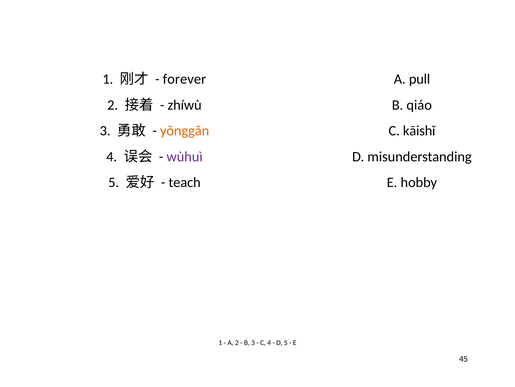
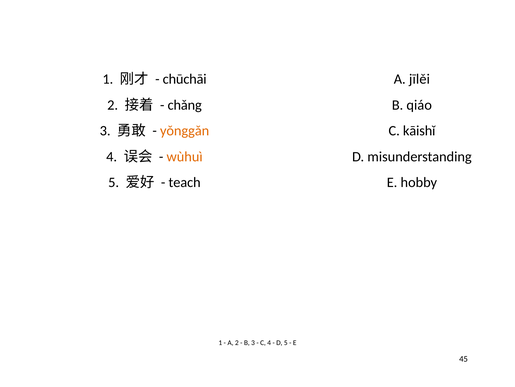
forever: forever -> chūchāi
pull: pull -> jīlěi
zhíwù: zhíwù -> chǎng
wùhuì colour: purple -> orange
